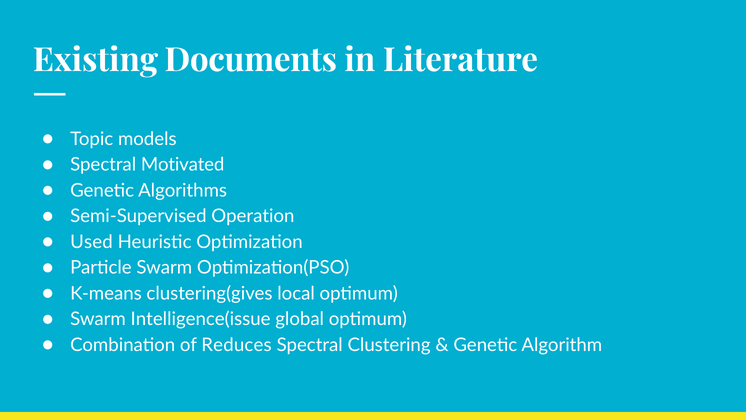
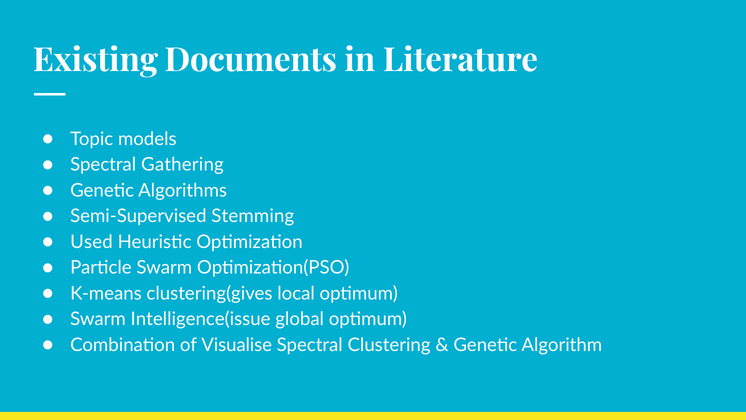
Motivated: Motivated -> Gathering
Operation: Operation -> Stemming
Reduces: Reduces -> Visualise
